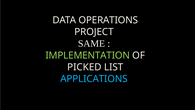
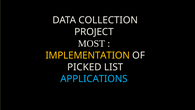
OPERATIONS: OPERATIONS -> COLLECTION
SAME: SAME -> MOST
IMPLEMENTATION colour: light green -> yellow
